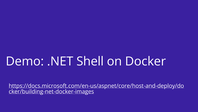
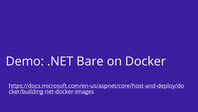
Shell: Shell -> Bare
